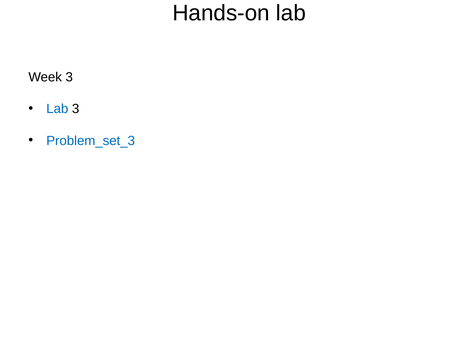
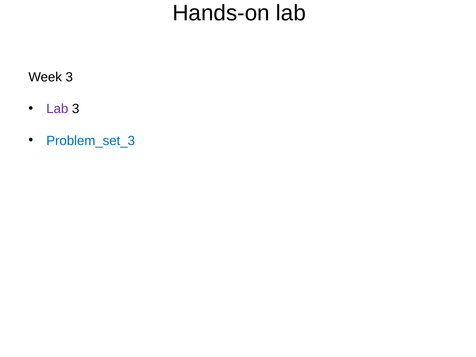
Lab at (57, 109) colour: blue -> purple
